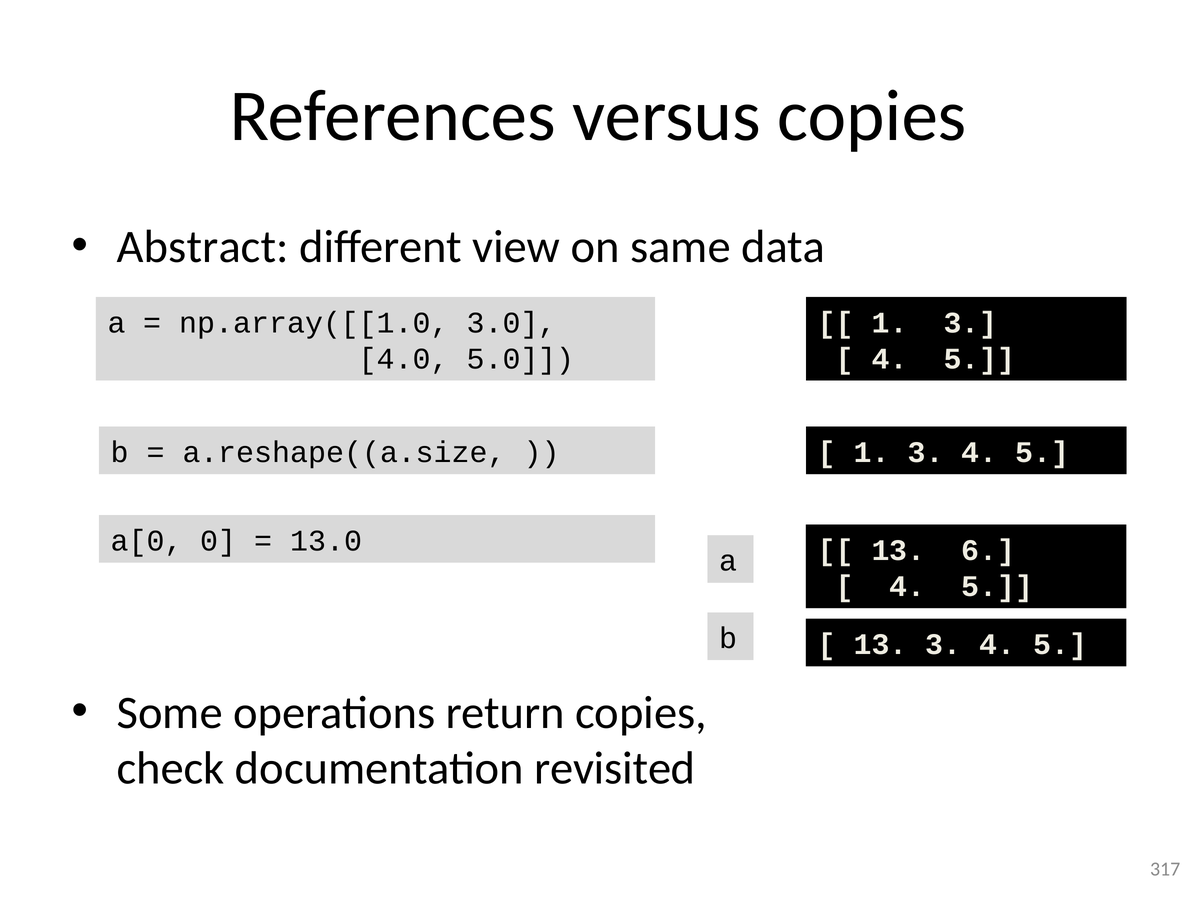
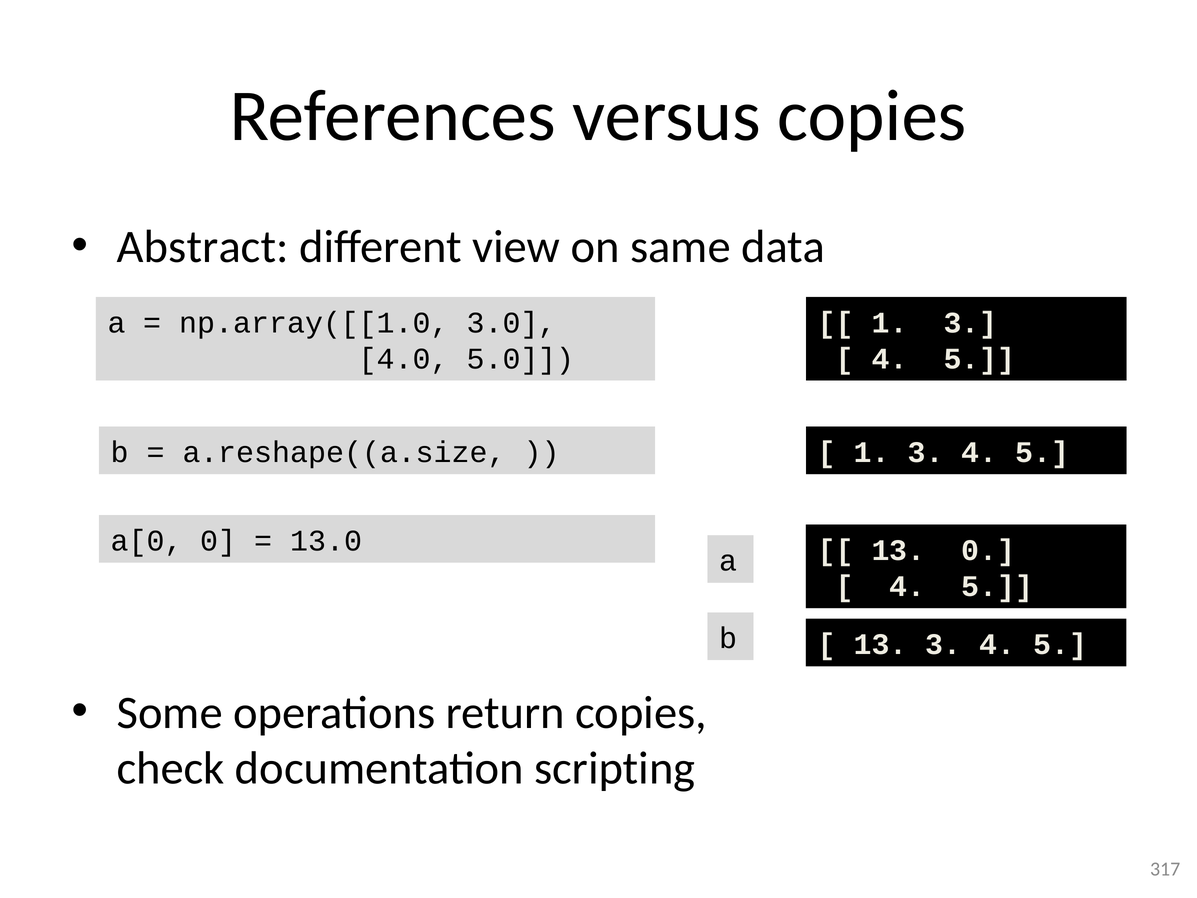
13 6: 6 -> 0
revisited: revisited -> scripting
